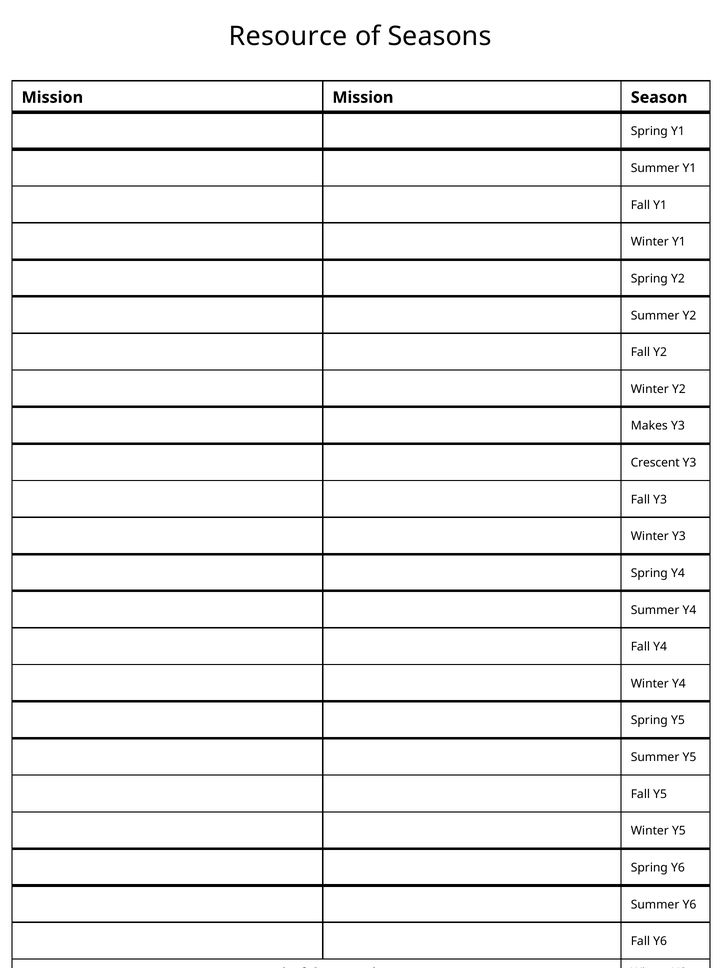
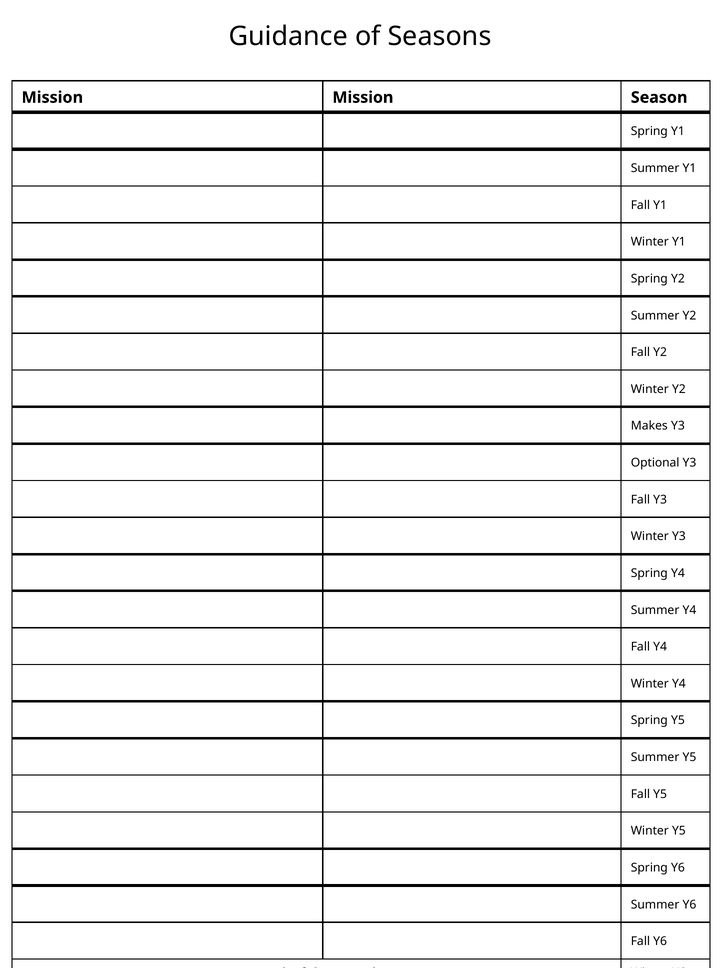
Resource: Resource -> Guidance
Crescent: Crescent -> Optional
